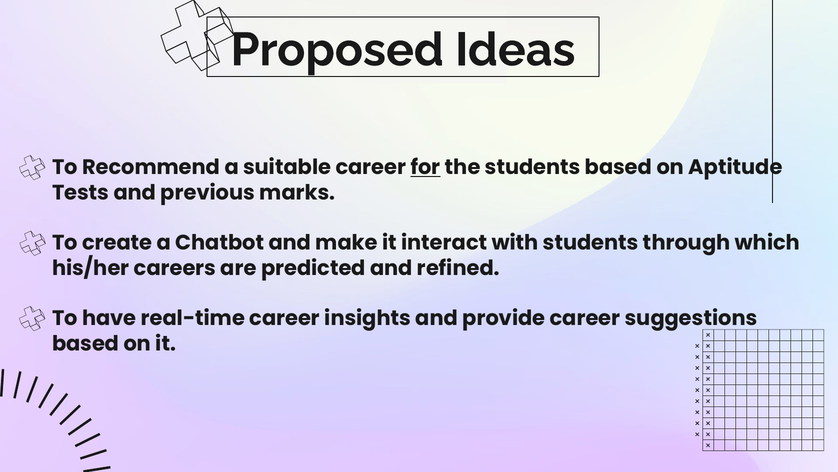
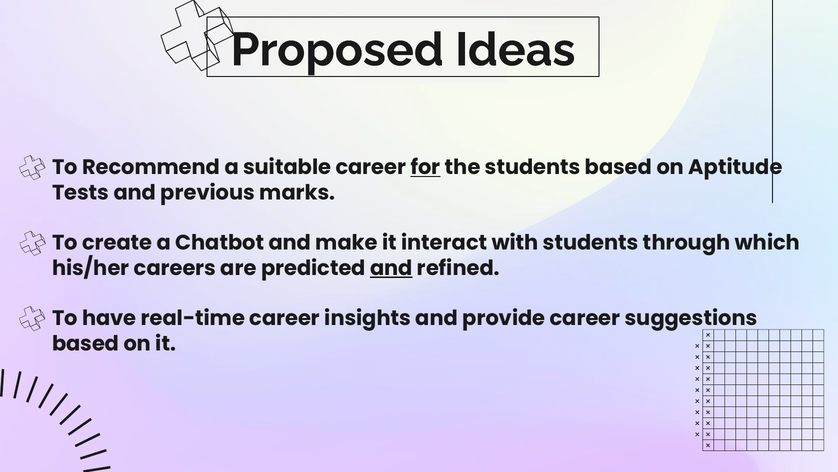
and at (391, 268) underline: none -> present
